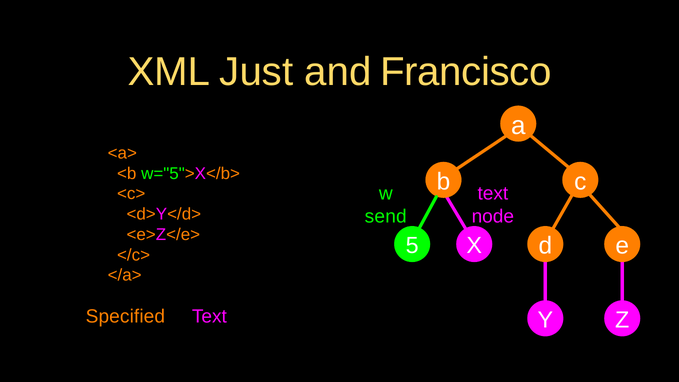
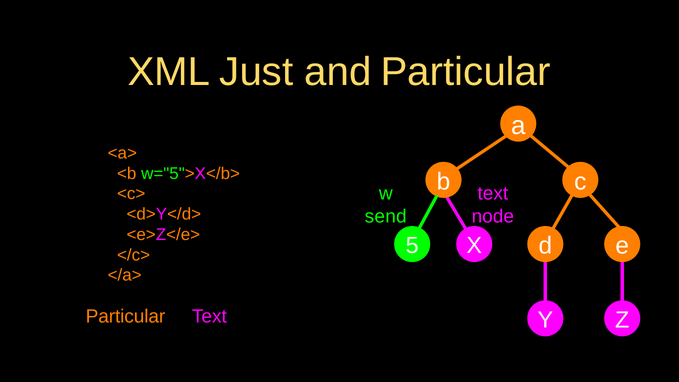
and Francisco: Francisco -> Particular
Specified at (125, 316): Specified -> Particular
